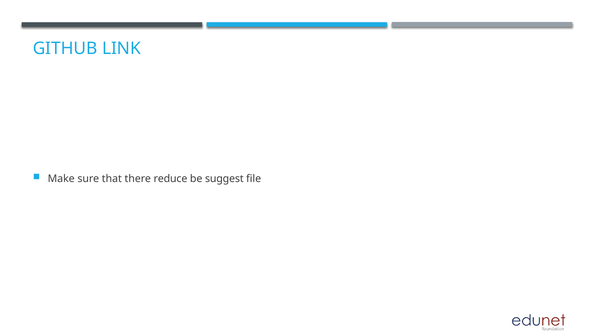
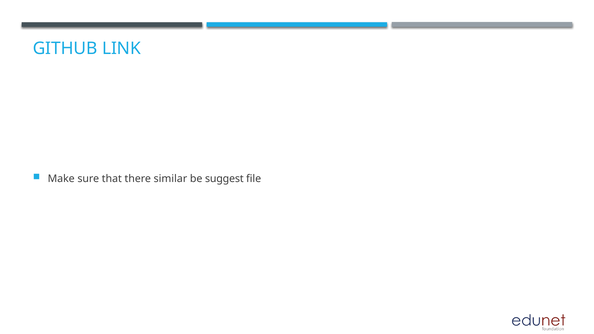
reduce: reduce -> similar
